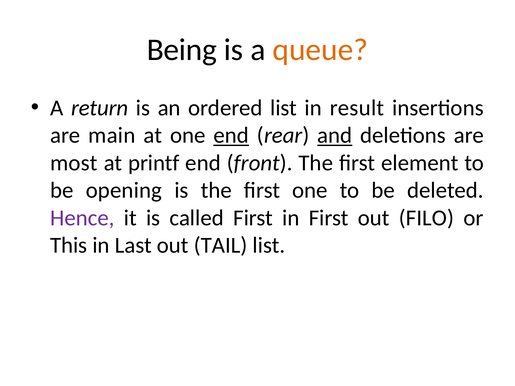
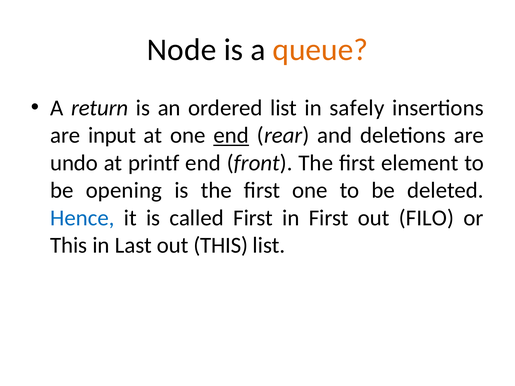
Being: Being -> Node
result: result -> safely
main: main -> input
and underline: present -> none
most: most -> undo
Hence colour: purple -> blue
out TAIL: TAIL -> THIS
